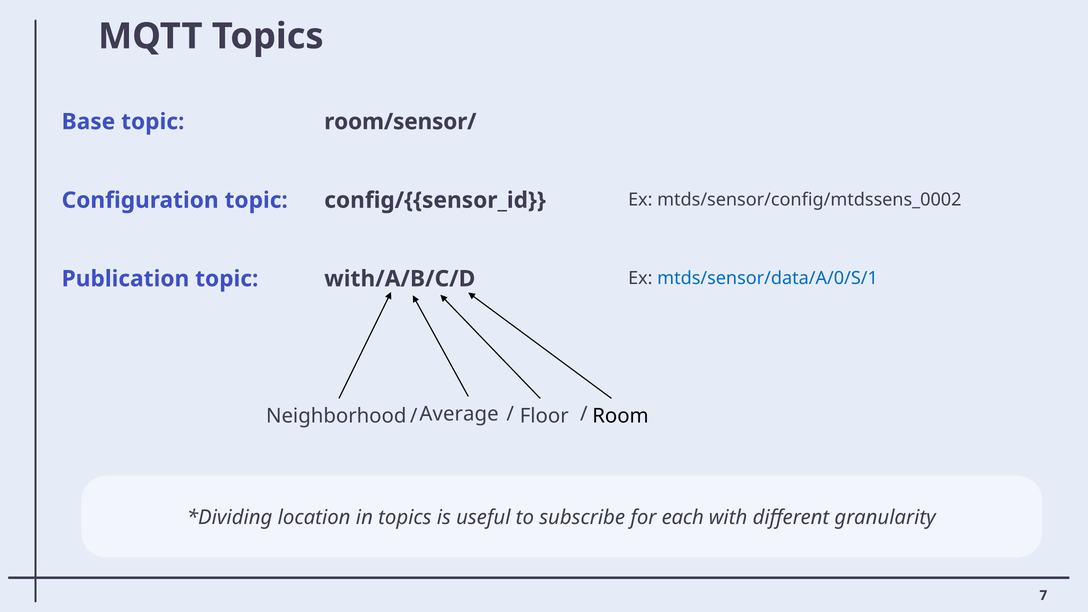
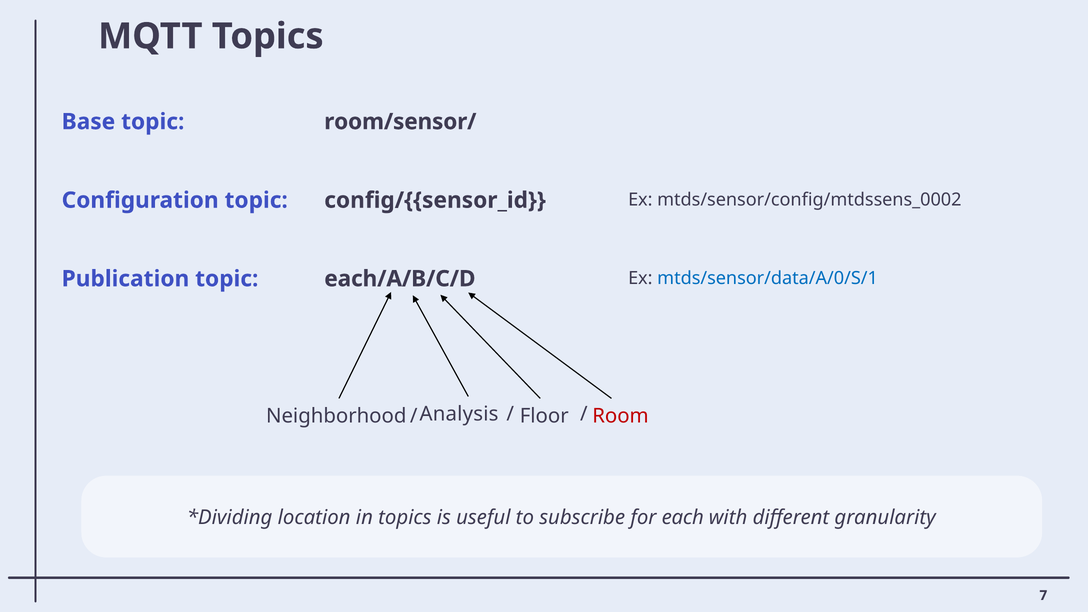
with/A/B/C/D: with/A/B/C/D -> each/A/B/C/D
Average: Average -> Analysis
Room colour: black -> red
